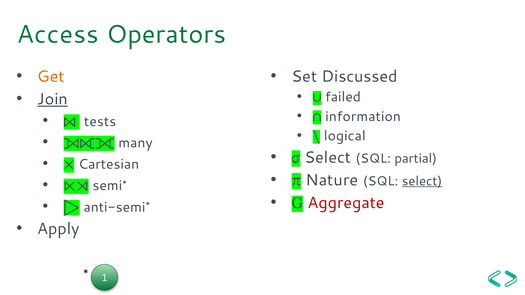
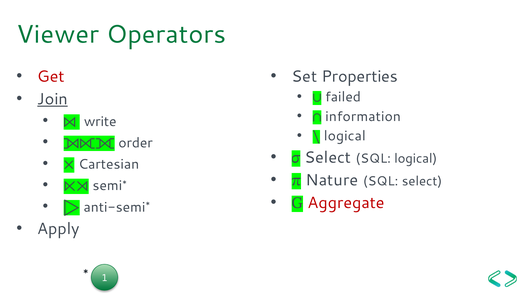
Access: Access -> Viewer
Get colour: orange -> red
Discussed: Discussed -> Properties
tests: tests -> write
many: many -> order
SQL partial: partial -> logical
select at (422, 181) underline: present -> none
